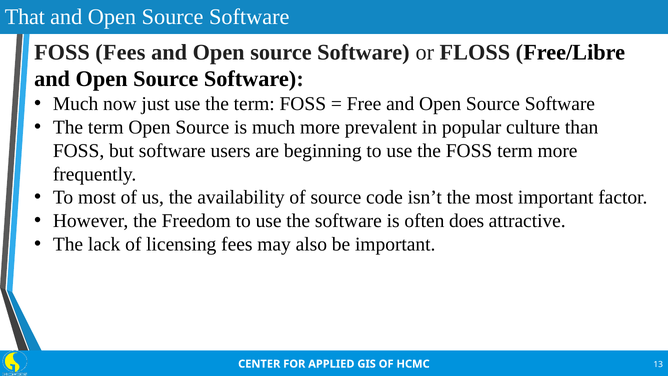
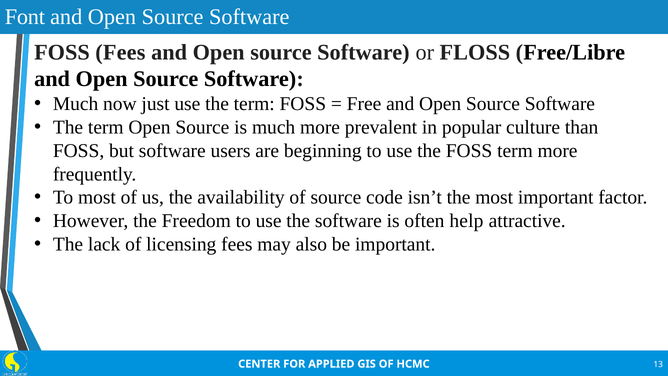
That: That -> Font
does: does -> help
